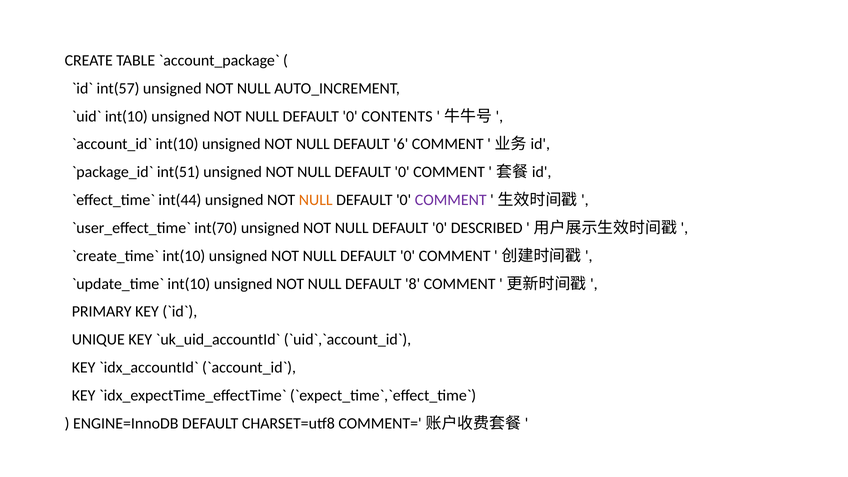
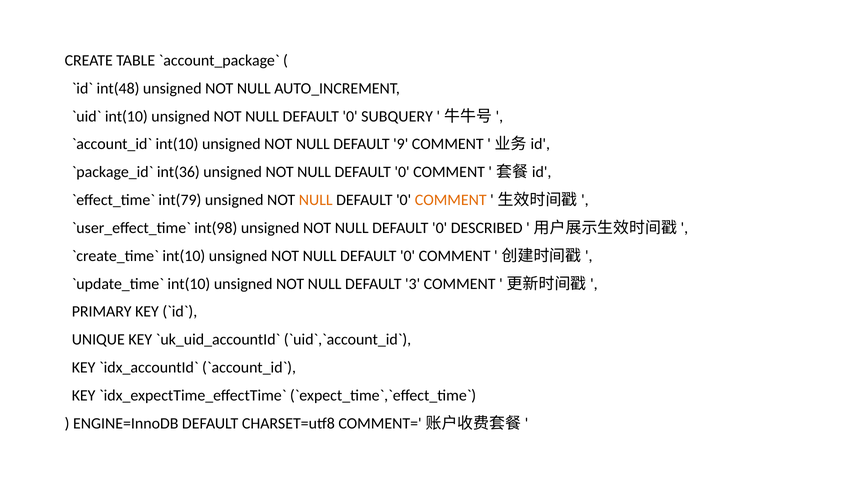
int(57: int(57 -> int(48
CONTENTS: CONTENTS -> SUBQUERY
6: 6 -> 9
int(51: int(51 -> int(36
int(44: int(44 -> int(79
COMMENT at (451, 200) colour: purple -> orange
int(70: int(70 -> int(98
8: 8 -> 3
